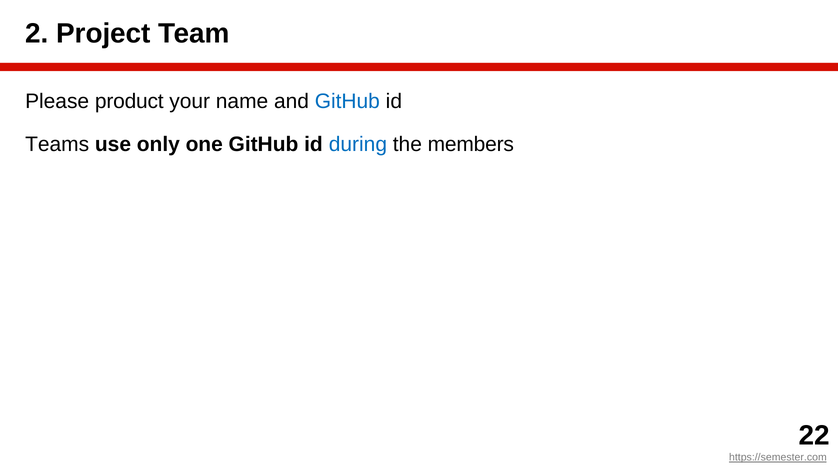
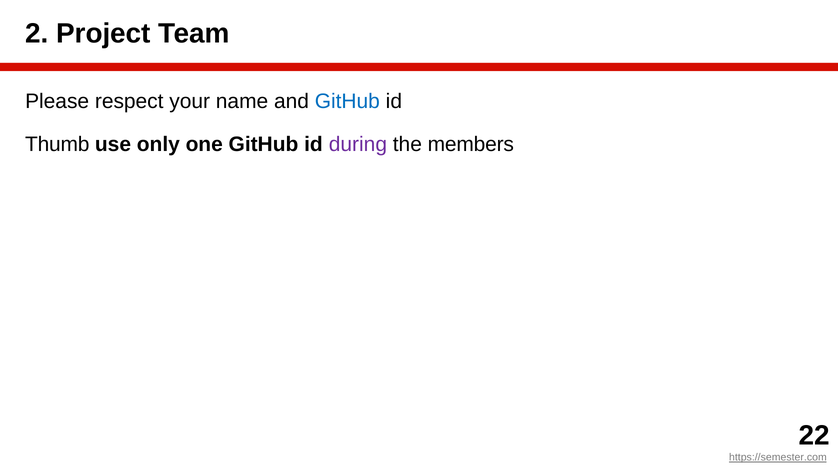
product: product -> respect
Teams: Teams -> Thumb
during colour: blue -> purple
